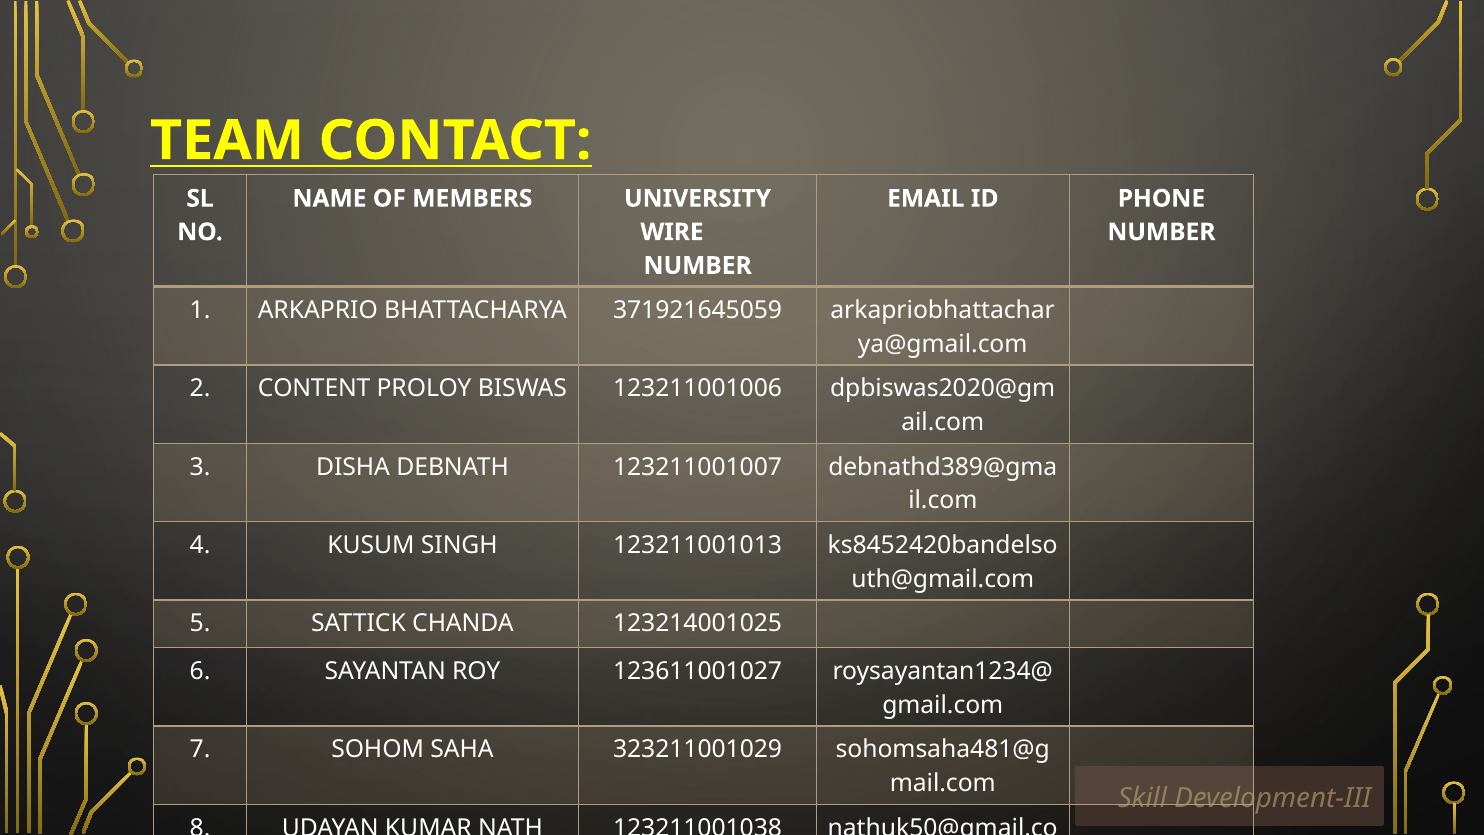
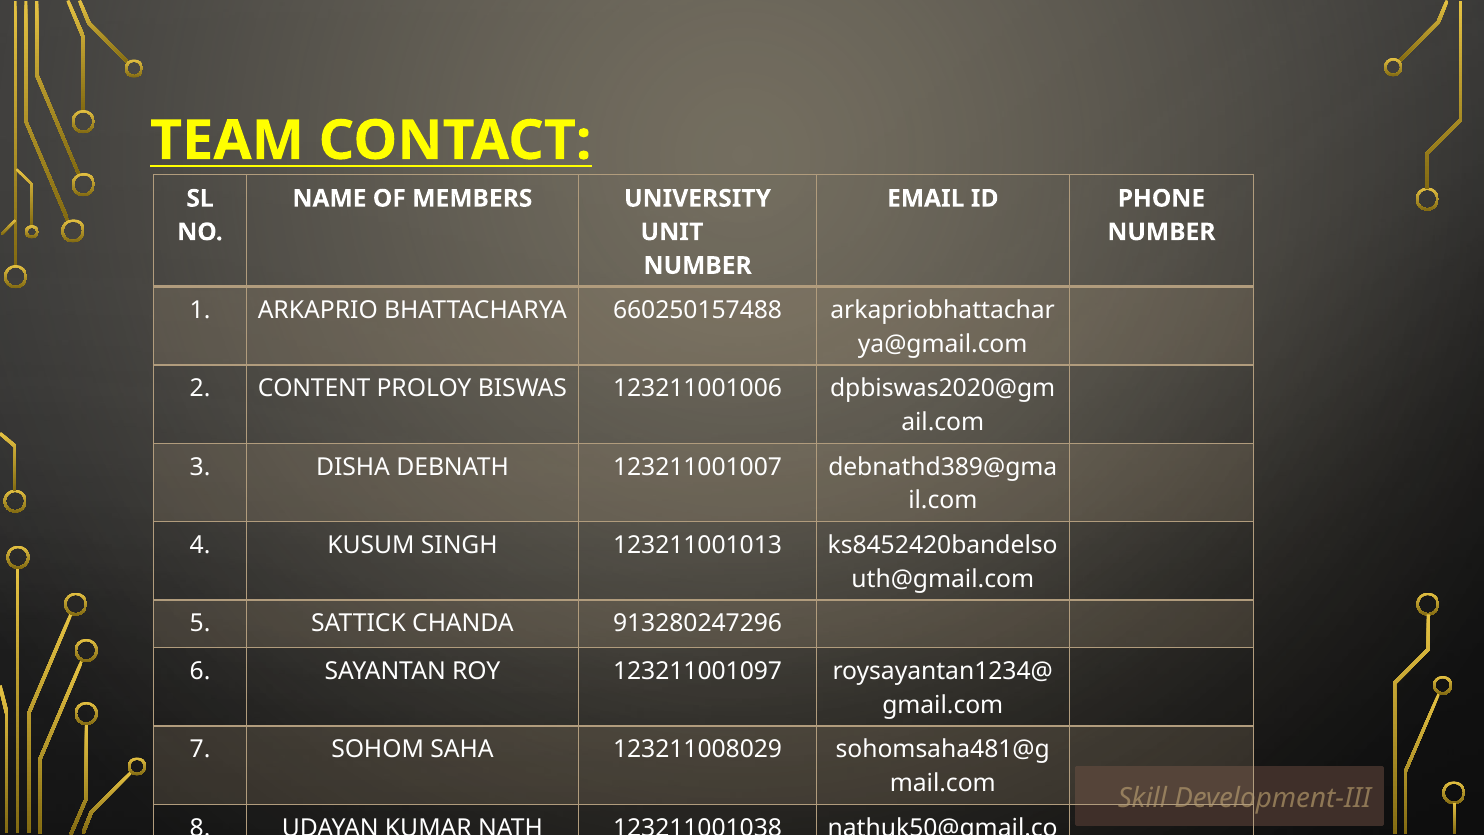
WIRE: WIRE -> UNIT
371921645059: 371921645059 -> 660250157488
123214001025: 123214001025 -> 913280247296
123611001027: 123611001027 -> 123211001097
323211001029: 323211001029 -> 123211008029
